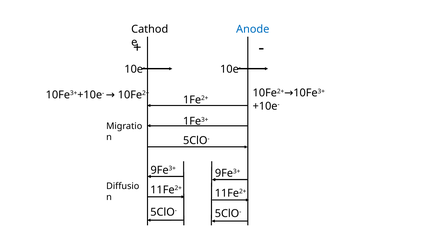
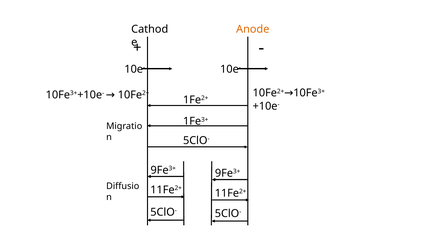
Anode colour: blue -> orange
